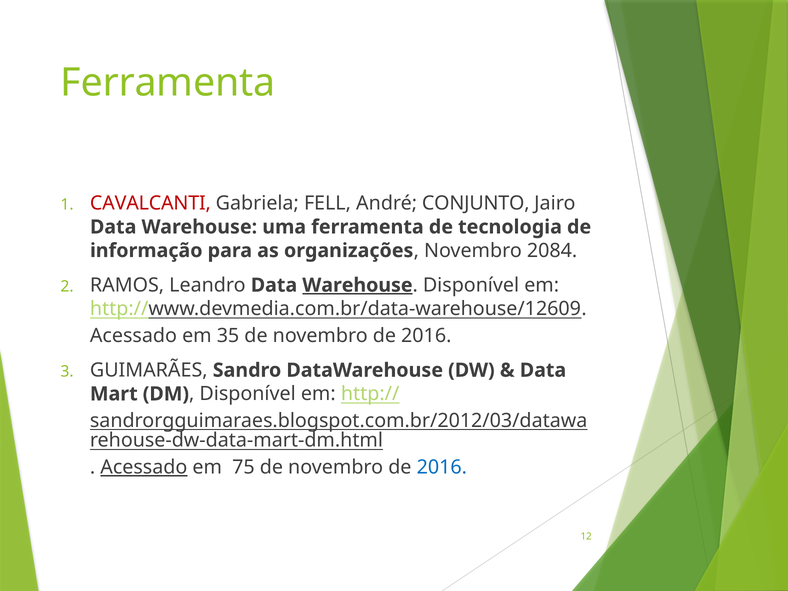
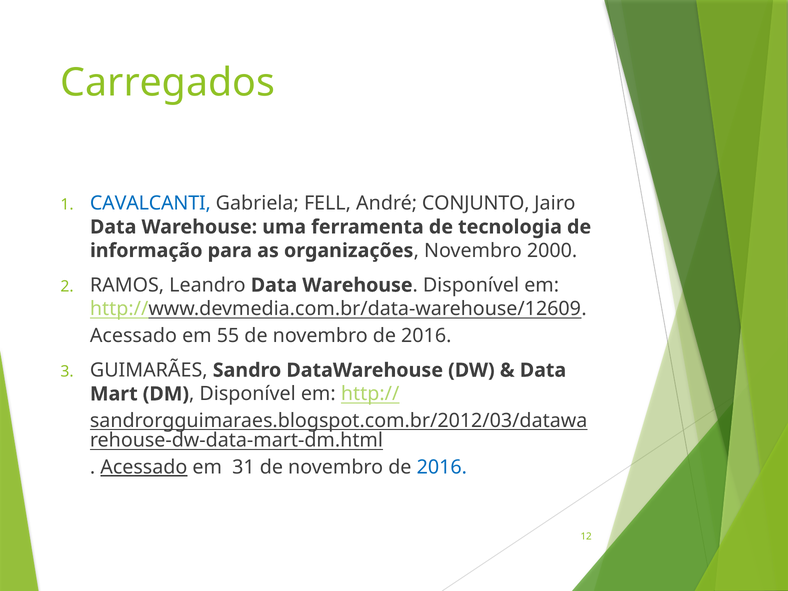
Ferramenta at (168, 83): Ferramenta -> Carregados
CAVALCANTI colour: red -> blue
2084: 2084 -> 2000
Warehouse at (357, 285) underline: present -> none
35: 35 -> 55
75: 75 -> 31
